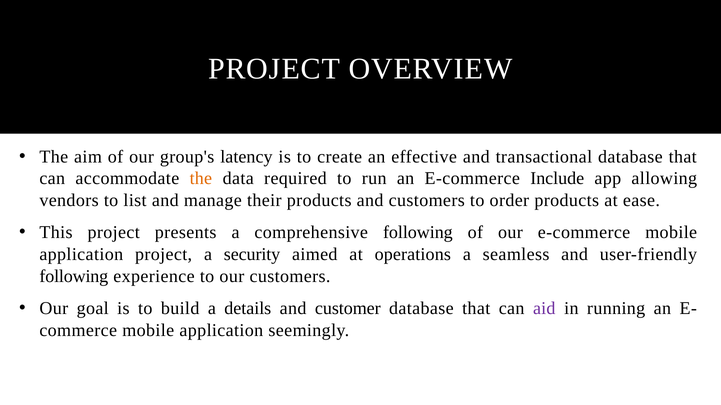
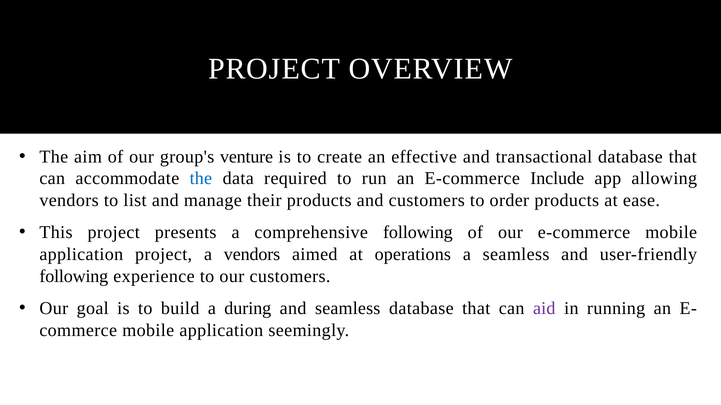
latency: latency -> venture
the at (201, 179) colour: orange -> blue
a security: security -> vendors
details: details -> during
and customer: customer -> seamless
